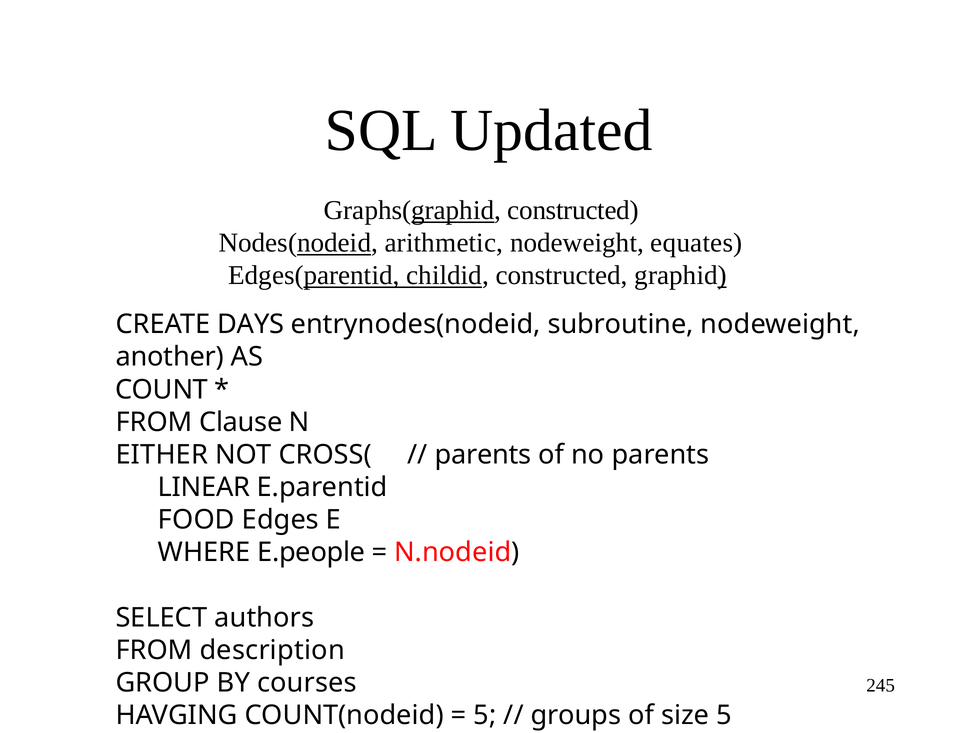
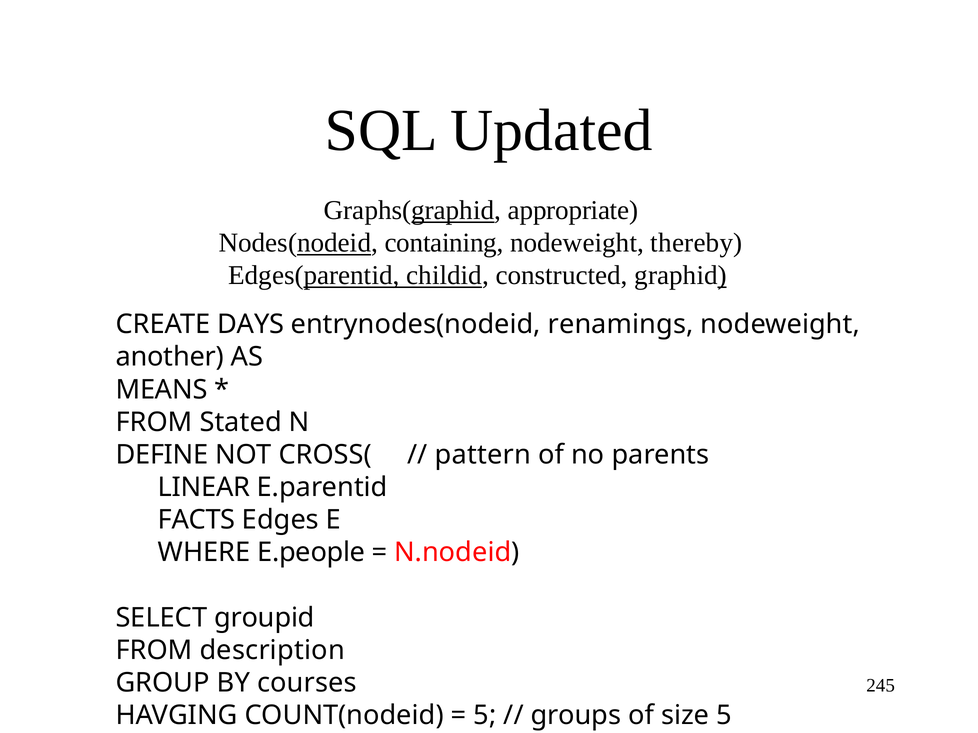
Graphs(graphid constructed: constructed -> appropriate
arithmetic: arithmetic -> containing
equates: equates -> thereby
subroutine: subroutine -> renamings
COUNT: COUNT -> MEANS
Clause: Clause -> Stated
EITHER: EITHER -> DEFINE
parents at (483, 455): parents -> pattern
FOOD: FOOD -> FACTS
authors: authors -> groupid
